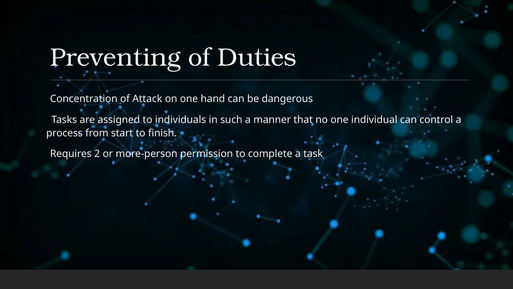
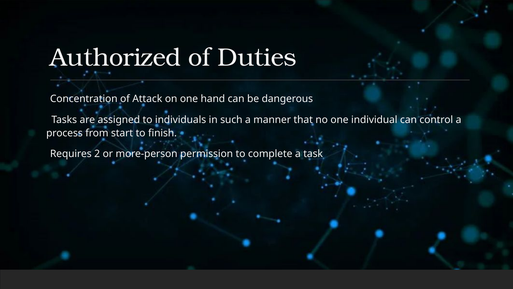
Preventing: Preventing -> Authorized
